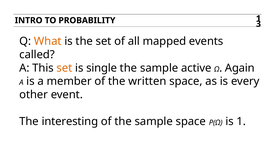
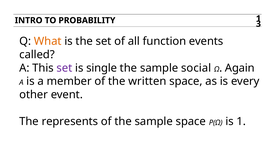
mapped: mapped -> function
set at (64, 68) colour: orange -> purple
active: active -> social
interesting: interesting -> represents
